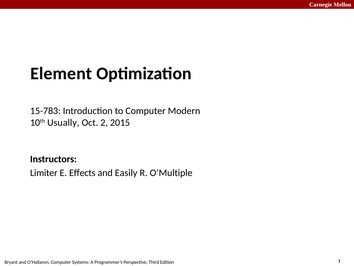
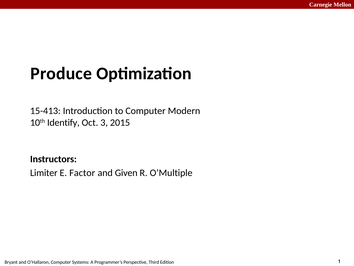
Element: Element -> Produce
15-783: 15-783 -> 15-413
Usually: Usually -> Identify
2: 2 -> 3
Effects: Effects -> Factor
Easily: Easily -> Given
